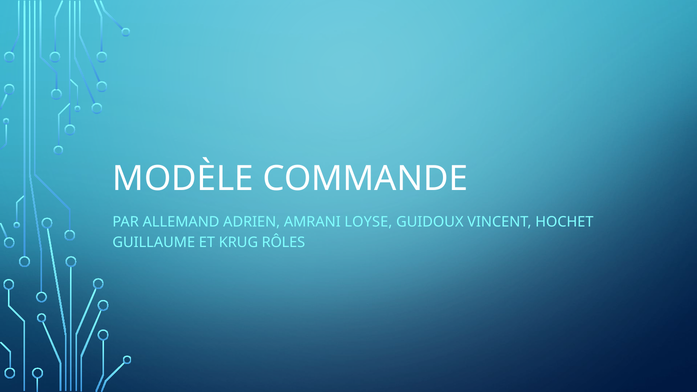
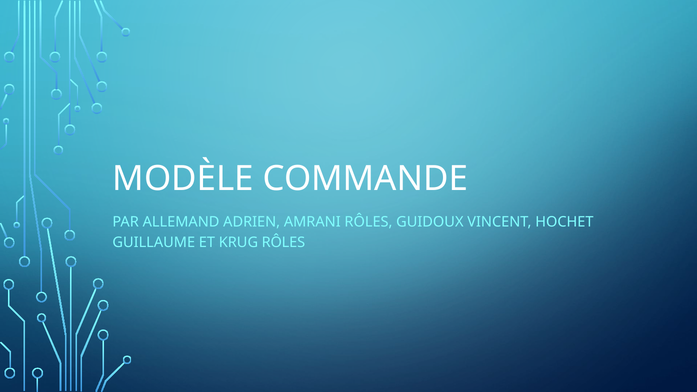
AMRANI LOYSE: LOYSE -> RÔLES
